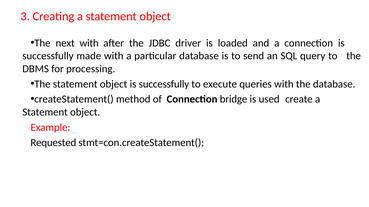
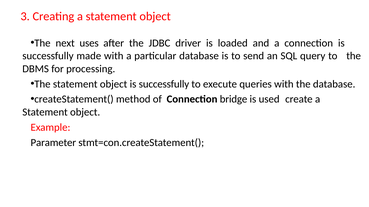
next with: with -> uses
Requested: Requested -> Parameter
